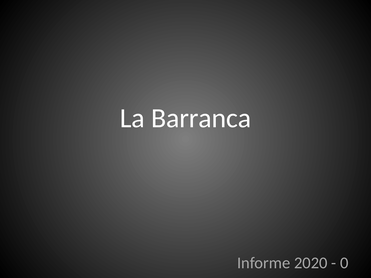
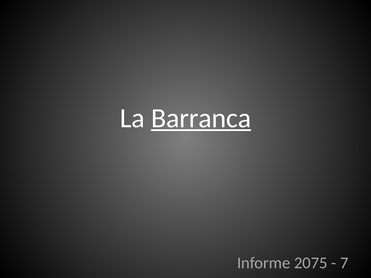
Barranca underline: none -> present
2020: 2020 -> 2075
0: 0 -> 7
